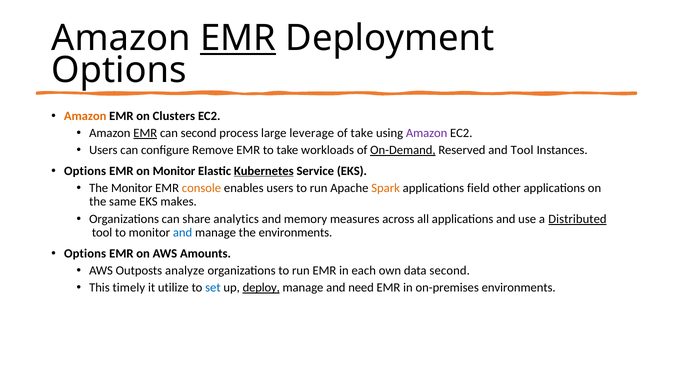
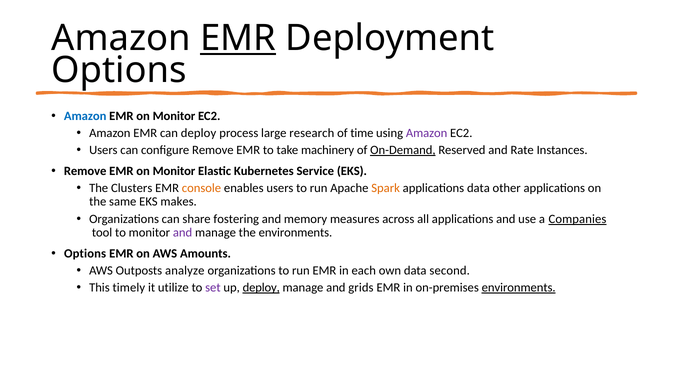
Amazon at (85, 116) colour: orange -> blue
Clusters at (174, 116): Clusters -> Monitor
EMR at (145, 133) underline: present -> none
can second: second -> deploy
leverage: leverage -> research
of take: take -> time
workloads: workloads -> machinery
and Tool: Tool -> Rate
Options at (85, 171): Options -> Remove
Kubernetes underline: present -> none
The Monitor: Monitor -> Clusters
applications field: field -> data
analytics: analytics -> fostering
Distributed: Distributed -> Companies
and at (183, 232) colour: blue -> purple
set colour: blue -> purple
need: need -> grids
environments at (519, 287) underline: none -> present
